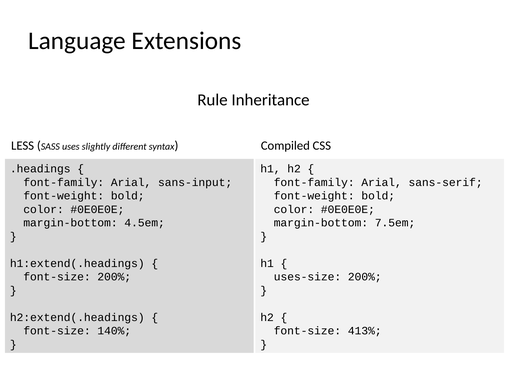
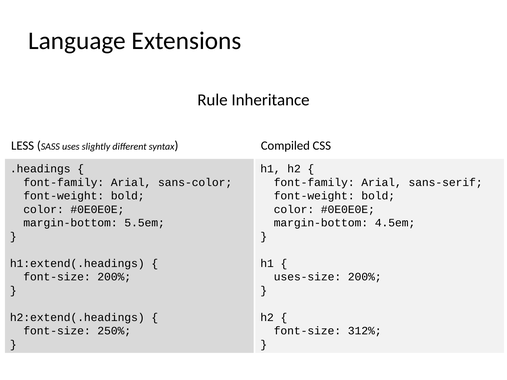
sans-input: sans-input -> sans-color
4.5em: 4.5em -> 5.5em
7.5em: 7.5em -> 4.5em
140%: 140% -> 250%
413%: 413% -> 312%
